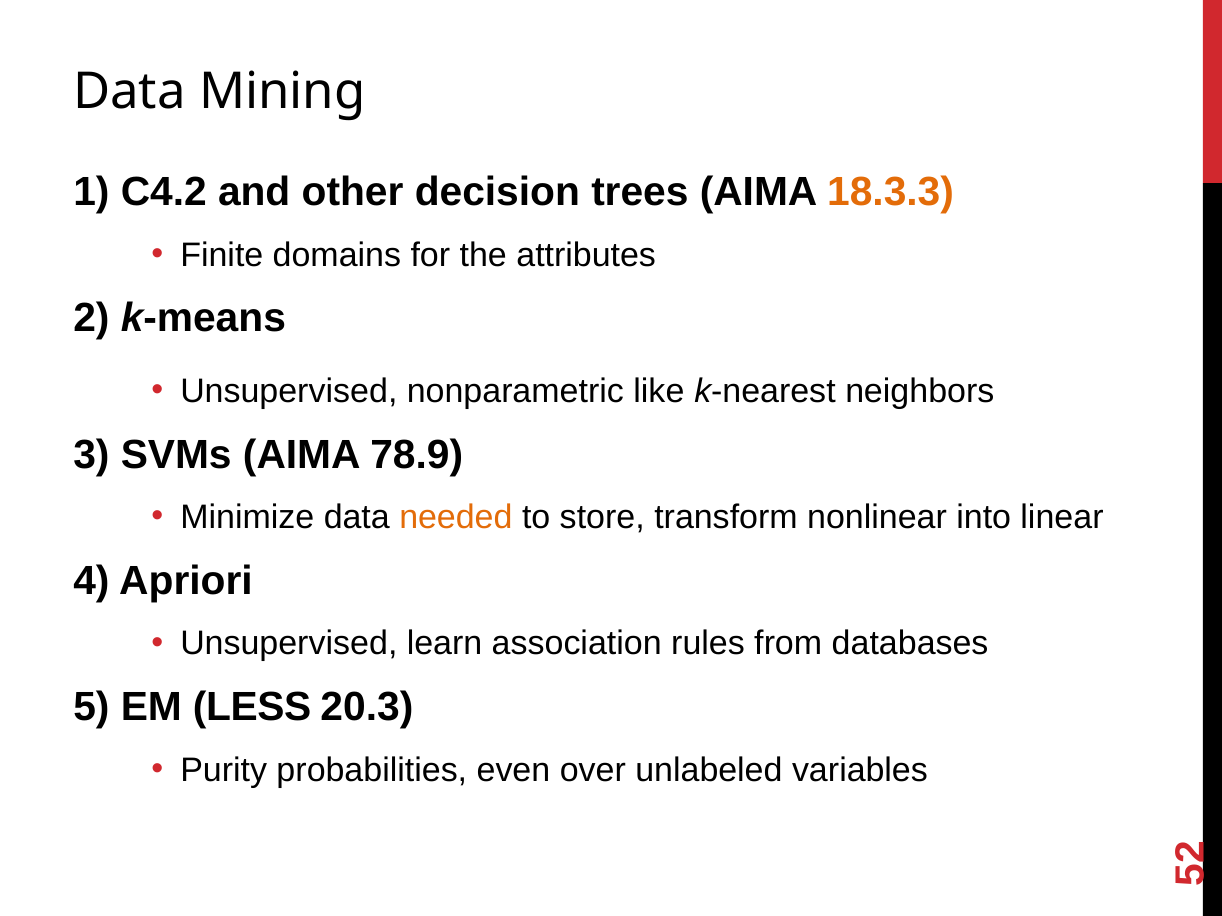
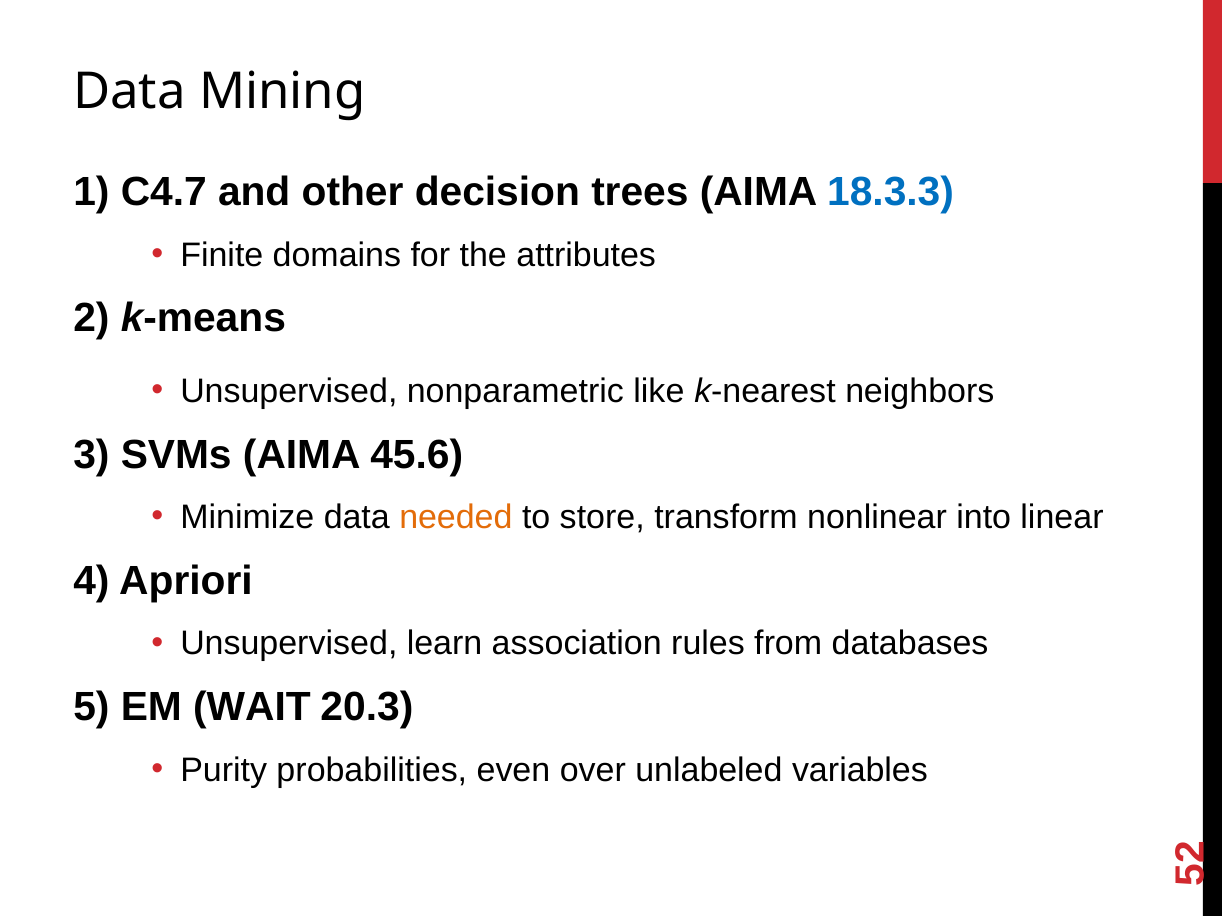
C4.2: C4.2 -> C4.7
18.3.3 colour: orange -> blue
78.9: 78.9 -> 45.6
LESS: LESS -> WAIT
